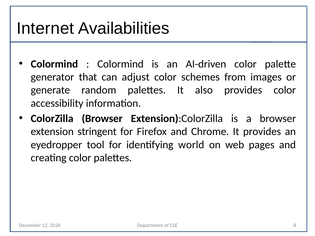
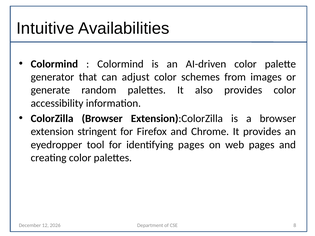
Internet: Internet -> Intuitive
identifying world: world -> pages
